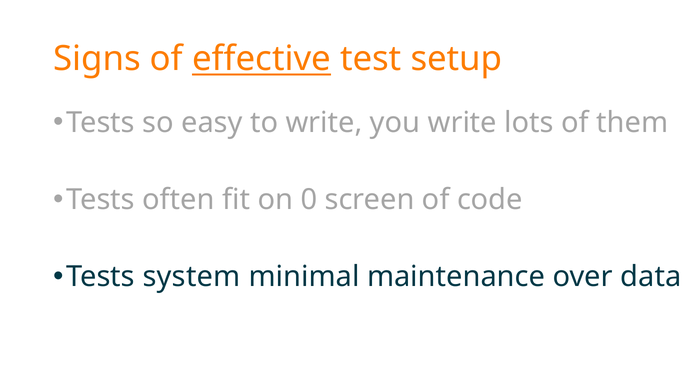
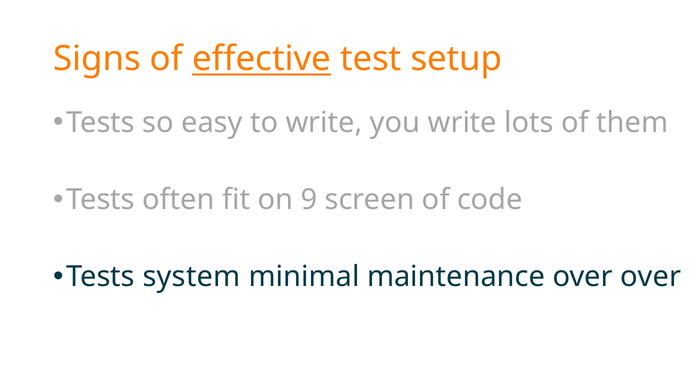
0: 0 -> 9
over data: data -> over
